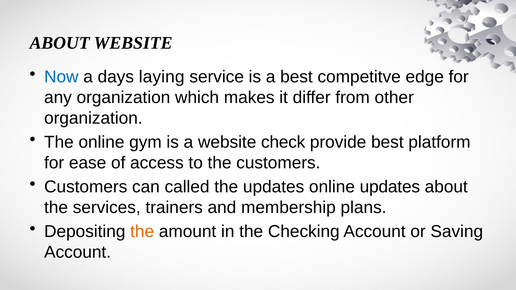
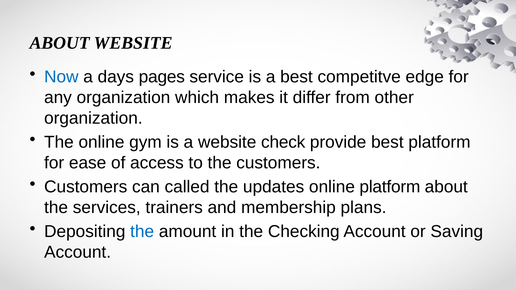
laying: laying -> pages
online updates: updates -> platform
the at (142, 232) colour: orange -> blue
